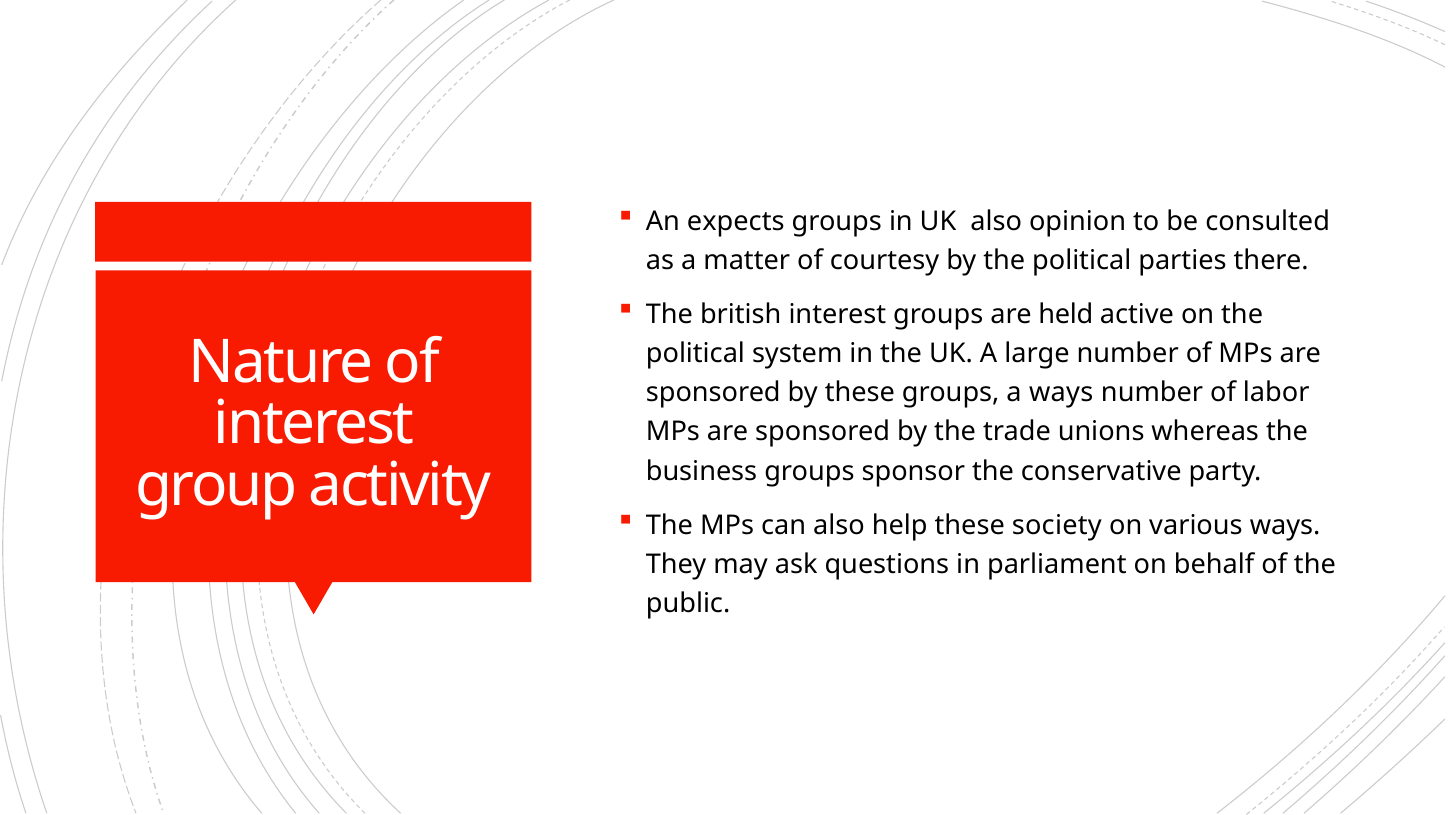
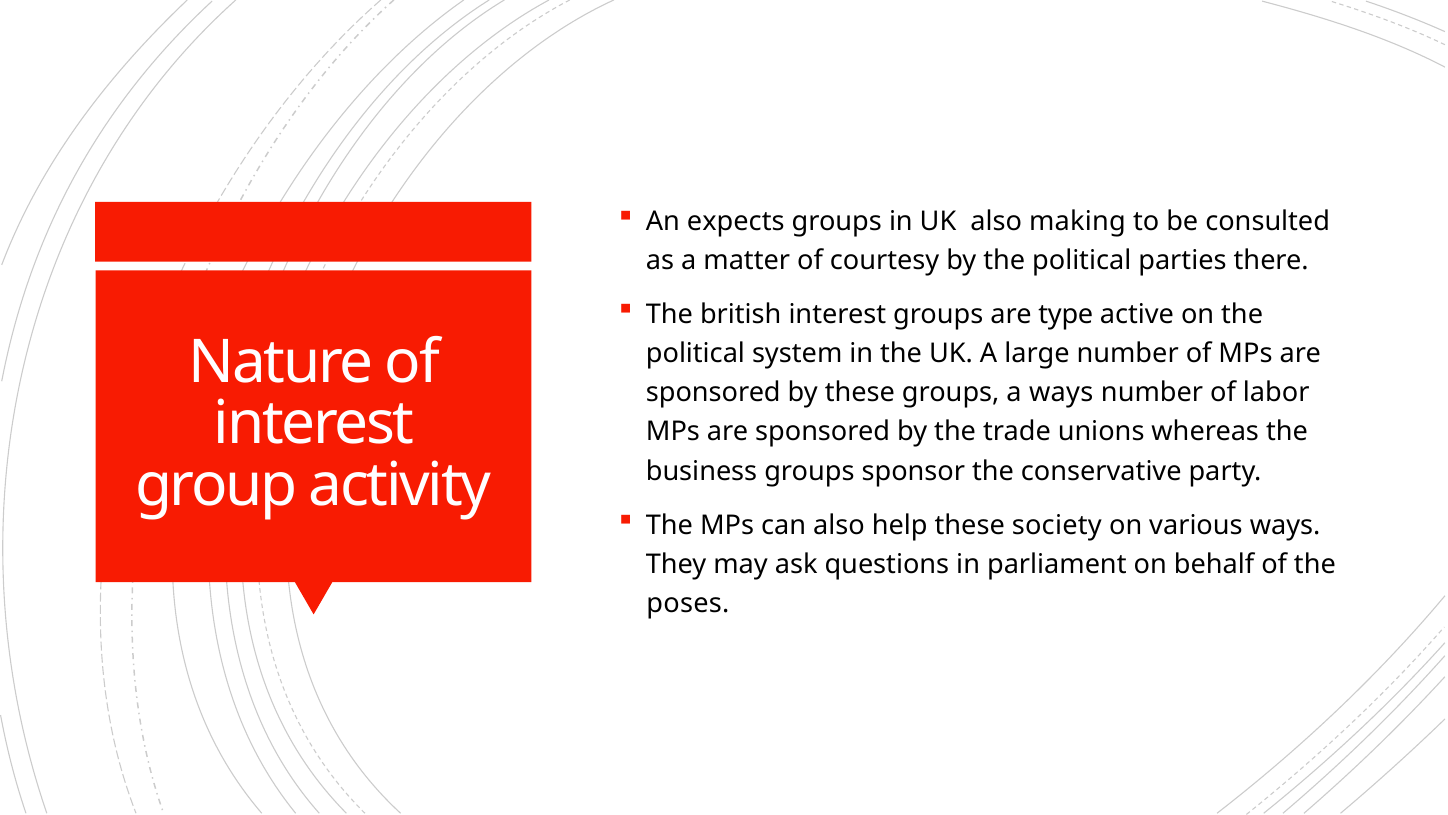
opinion: opinion -> making
held: held -> type
public: public -> poses
